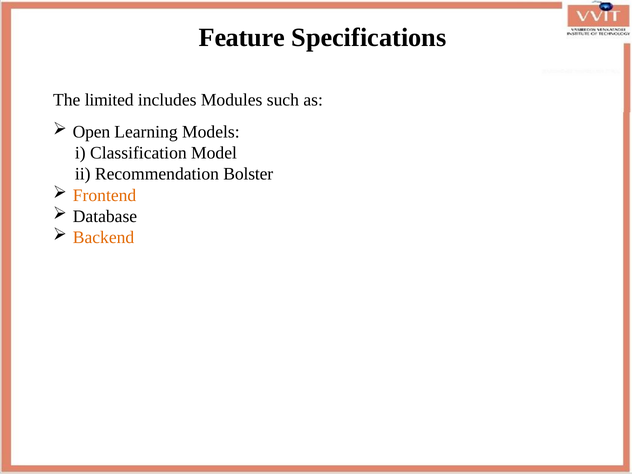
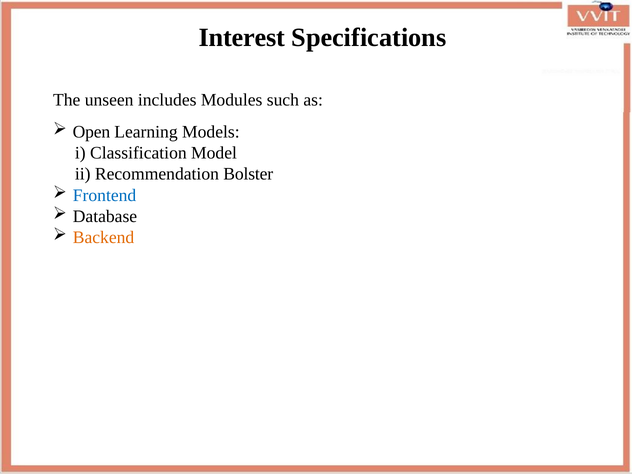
Feature: Feature -> Interest
limited: limited -> unseen
Frontend colour: orange -> blue
